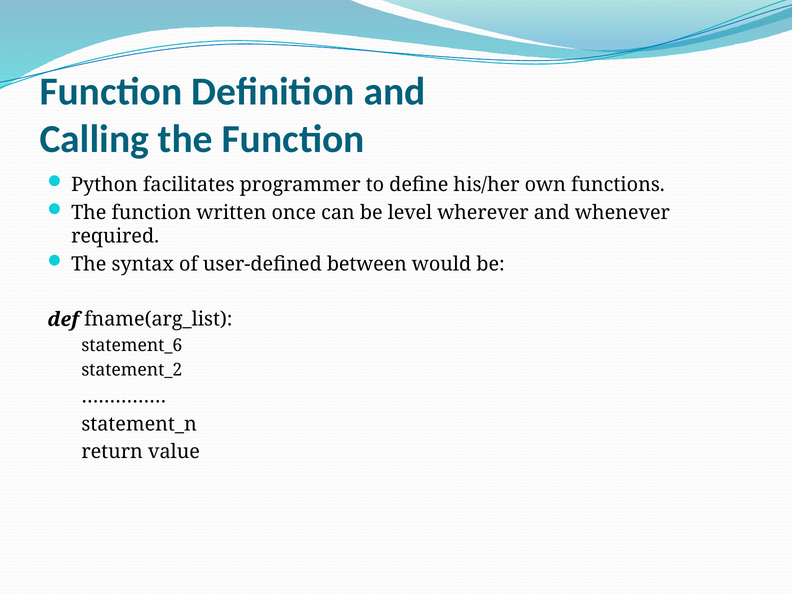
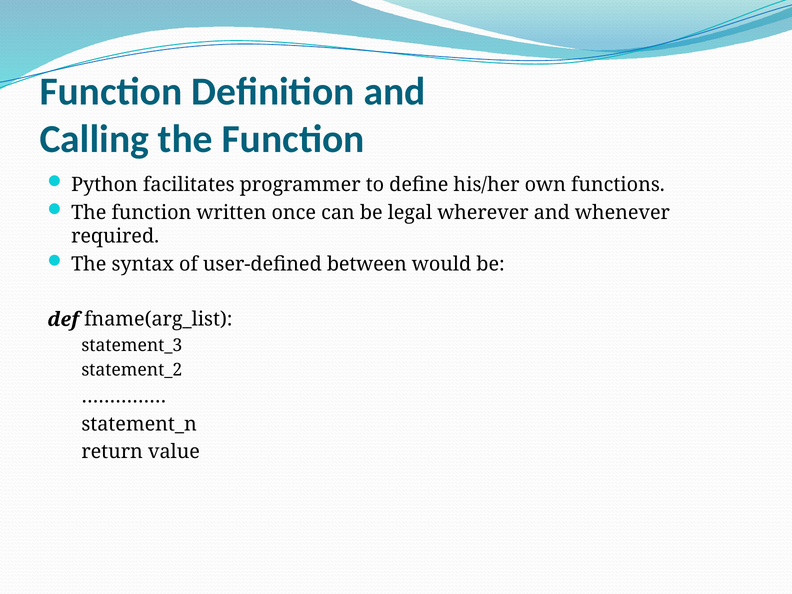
level: level -> legal
statement_6: statement_6 -> statement_3
